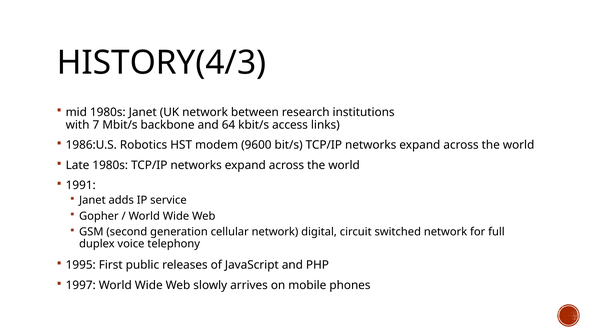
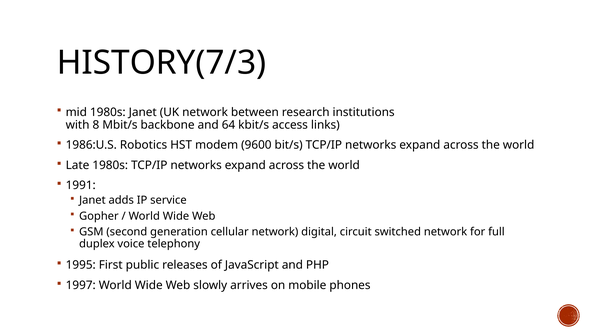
HISTORY(4/3: HISTORY(4/3 -> HISTORY(7/3
7: 7 -> 8
